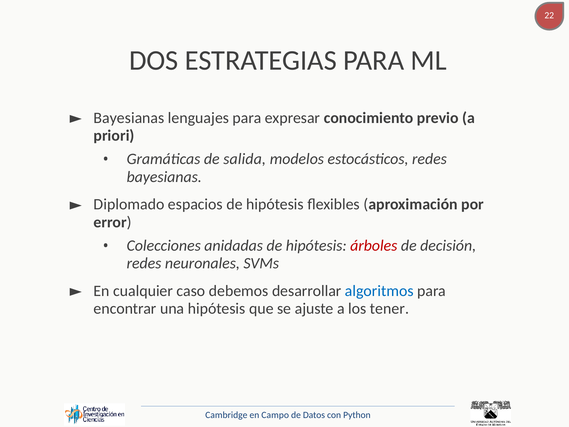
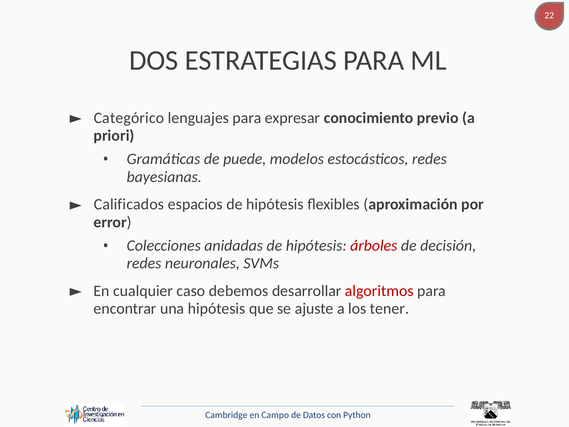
Bayesianas at (129, 118): Bayesianas -> Categórico
salida: salida -> puede
Diplomado: Diplomado -> Calificados
algoritmos colour: blue -> red
